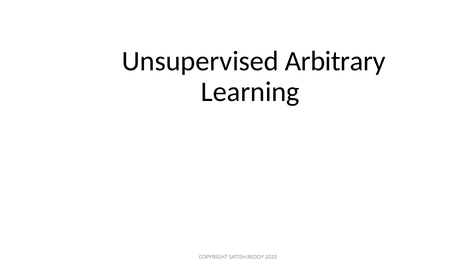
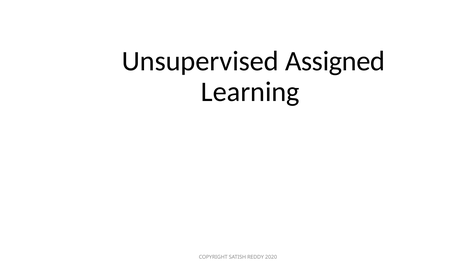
Arbitrary: Arbitrary -> Assigned
